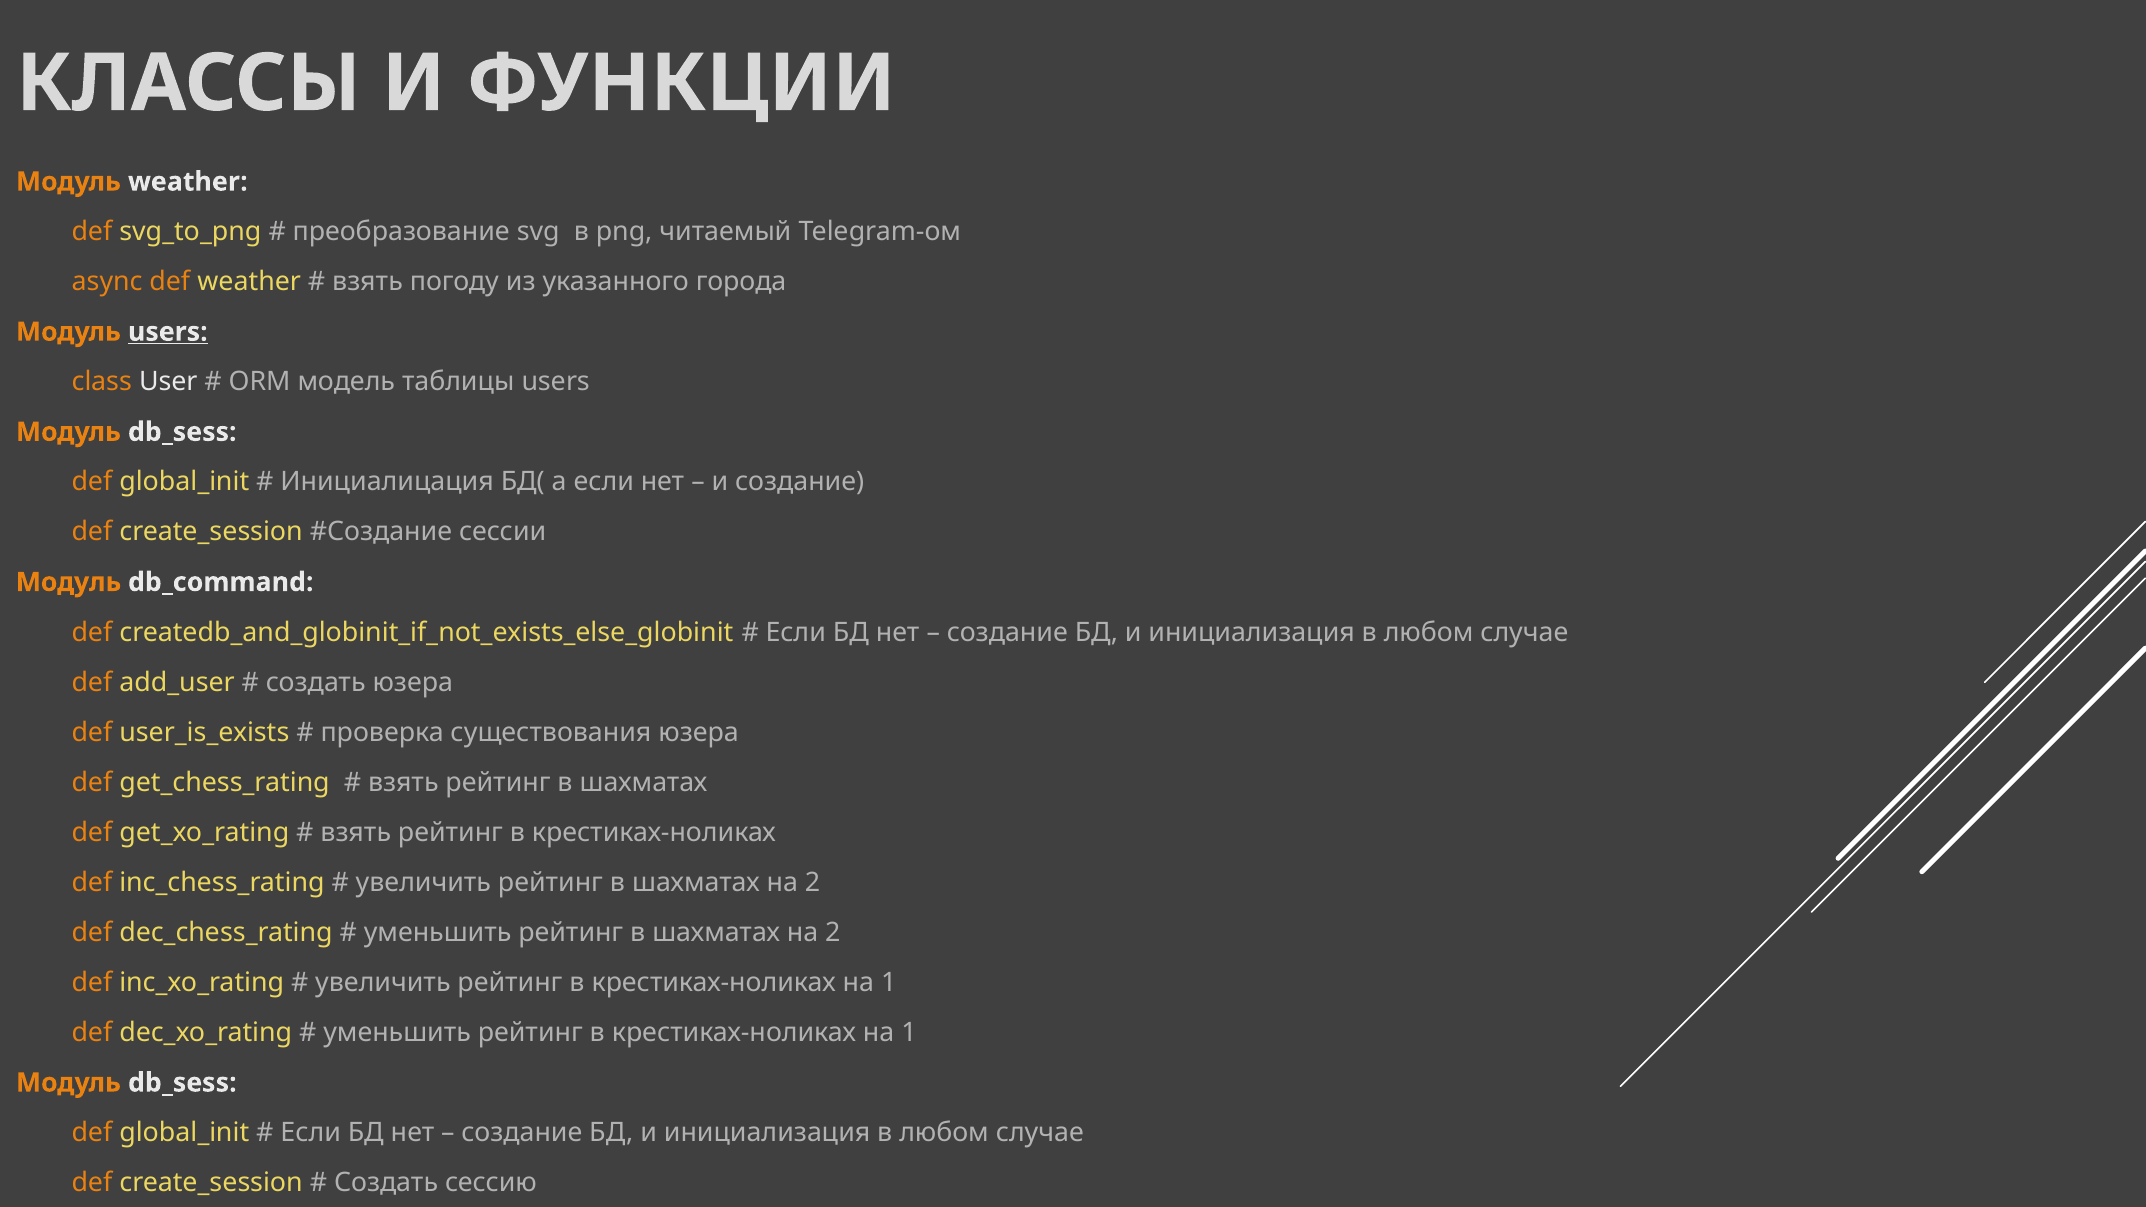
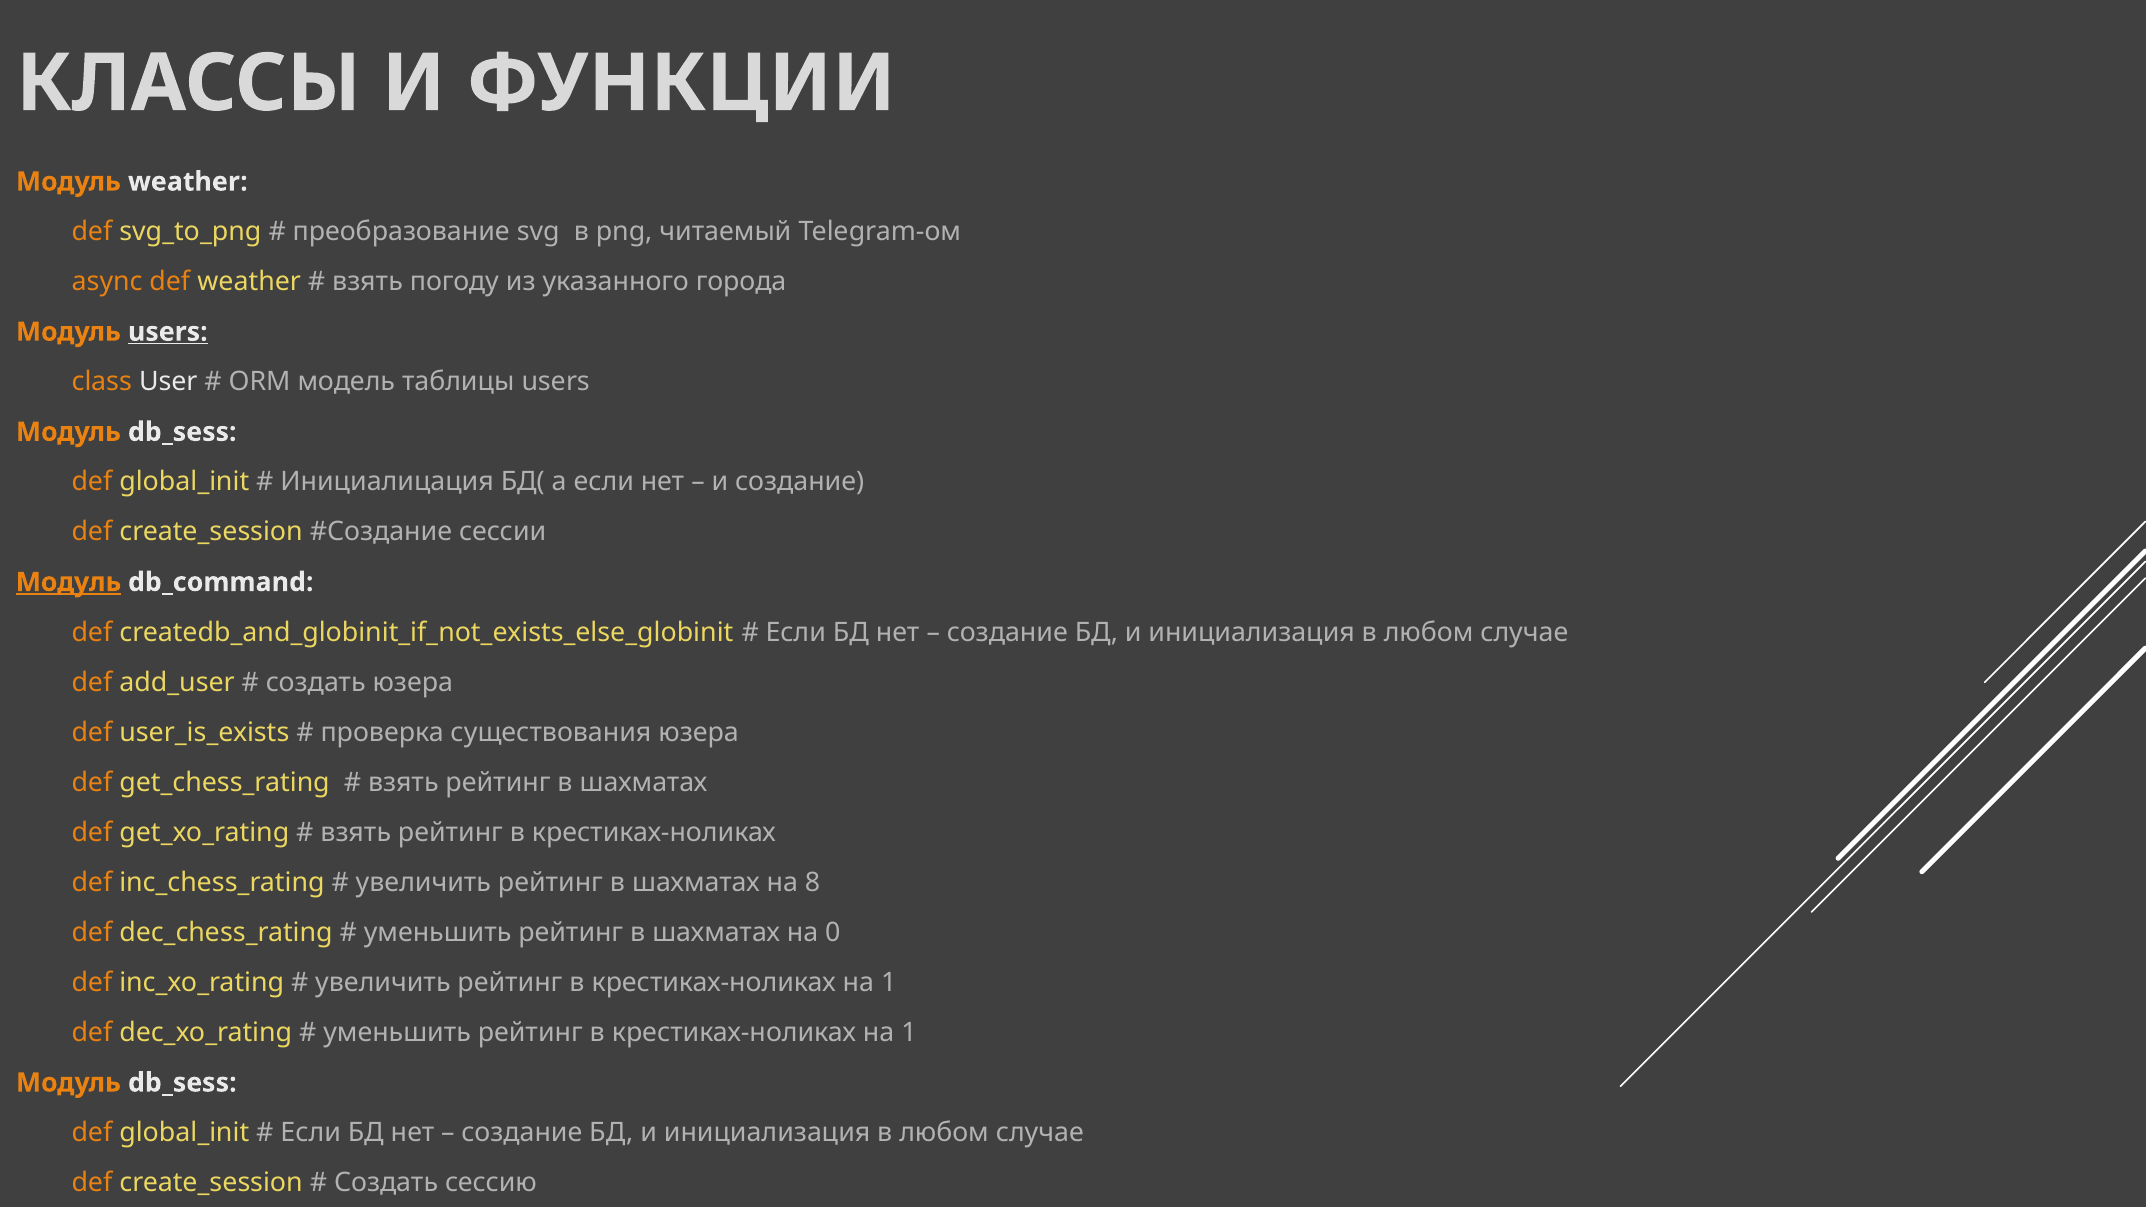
Модуль at (69, 582) underline: none -> present
2 at (813, 883): 2 -> 8
2 at (833, 933): 2 -> 0
